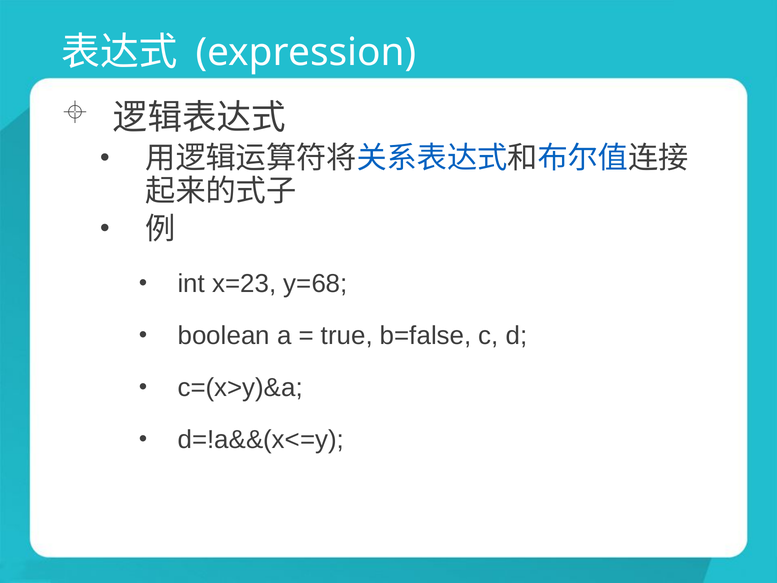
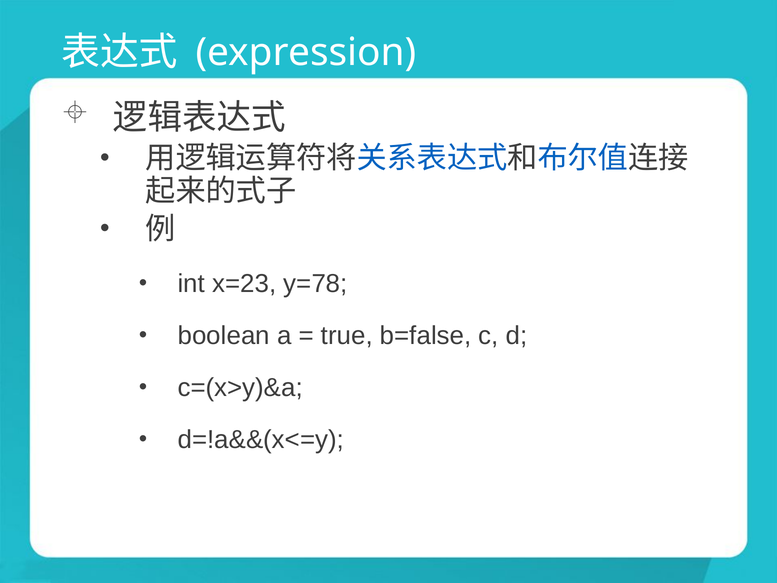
y=68: y=68 -> y=78
